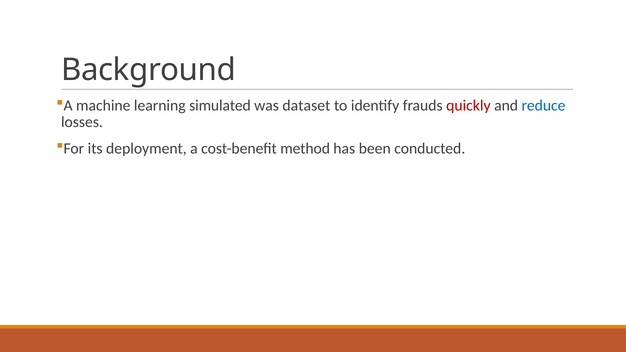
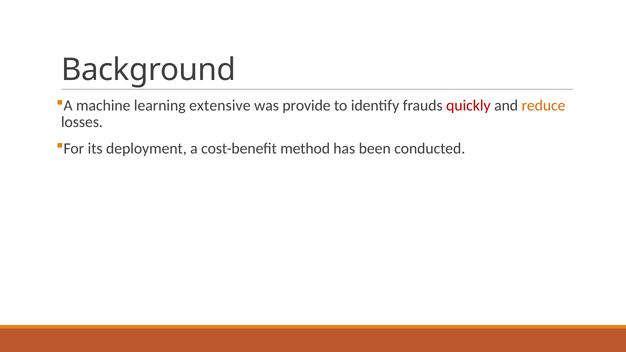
simulated: simulated -> extensive
dataset: dataset -> provide
reduce colour: blue -> orange
